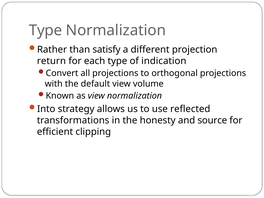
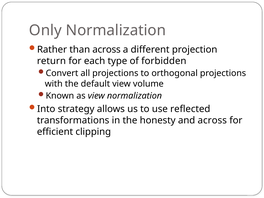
Type at (46, 30): Type -> Only
than satisfy: satisfy -> across
indication: indication -> forbidden
and source: source -> across
